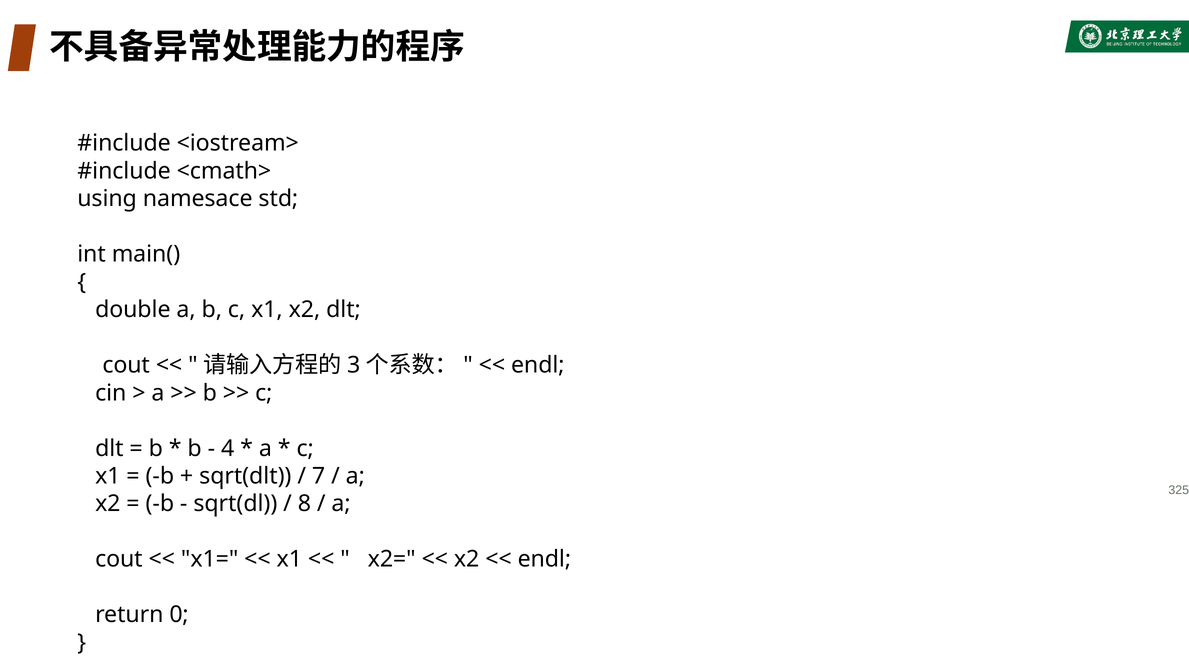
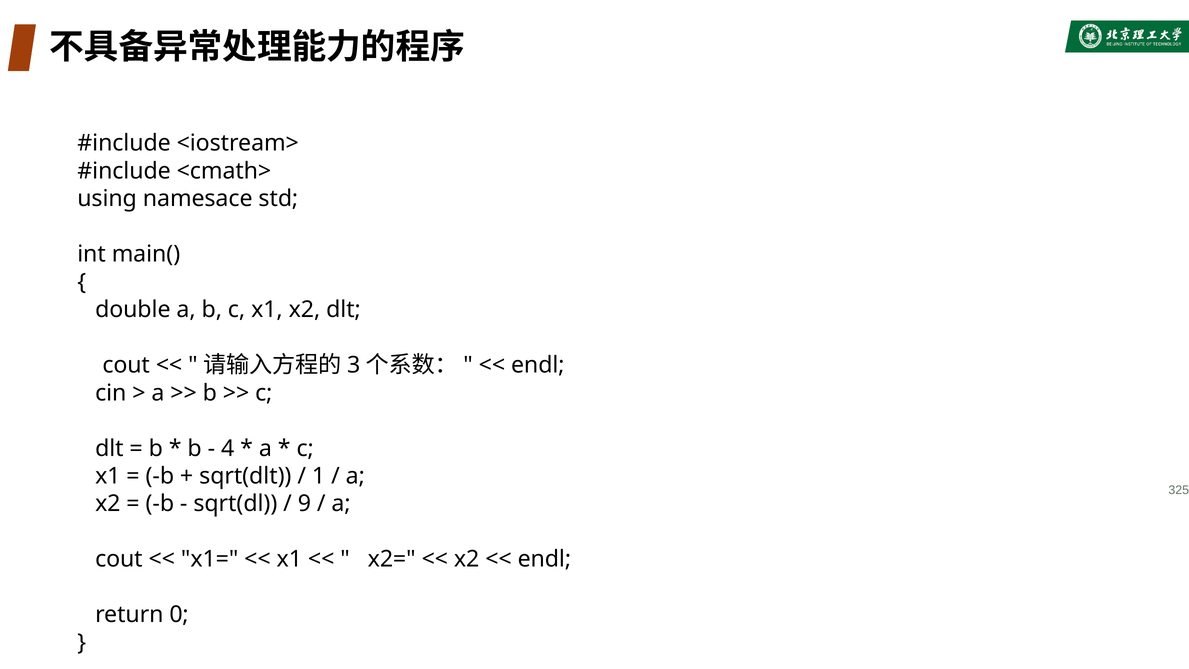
7: 7 -> 1
8: 8 -> 9
